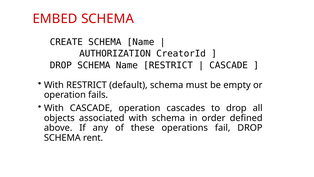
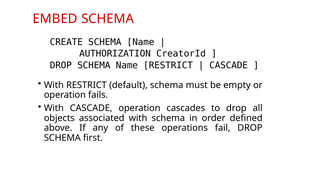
rent: rent -> first
